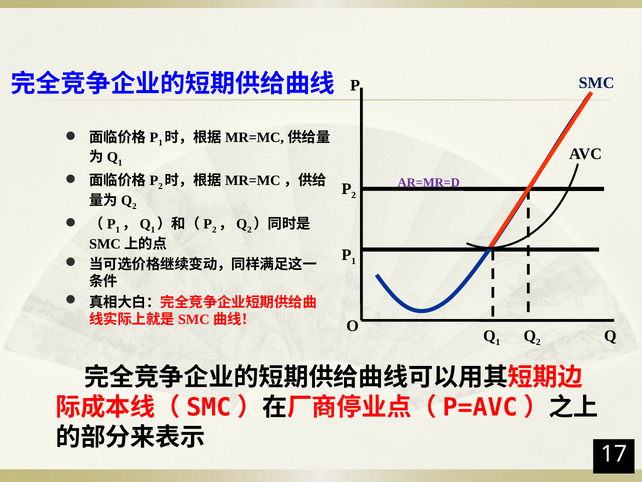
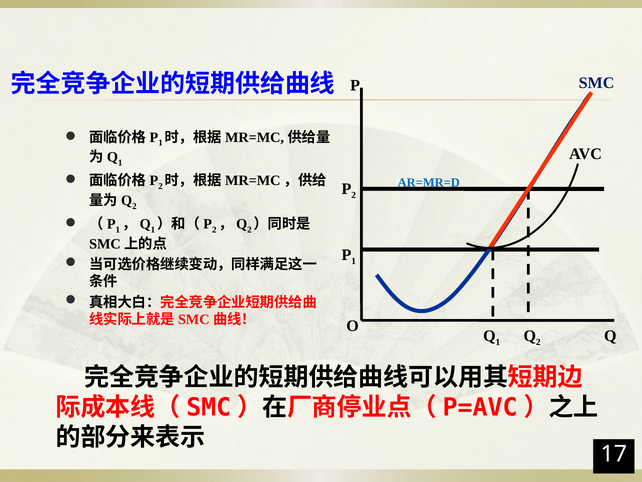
AR=MR=D colour: purple -> blue
